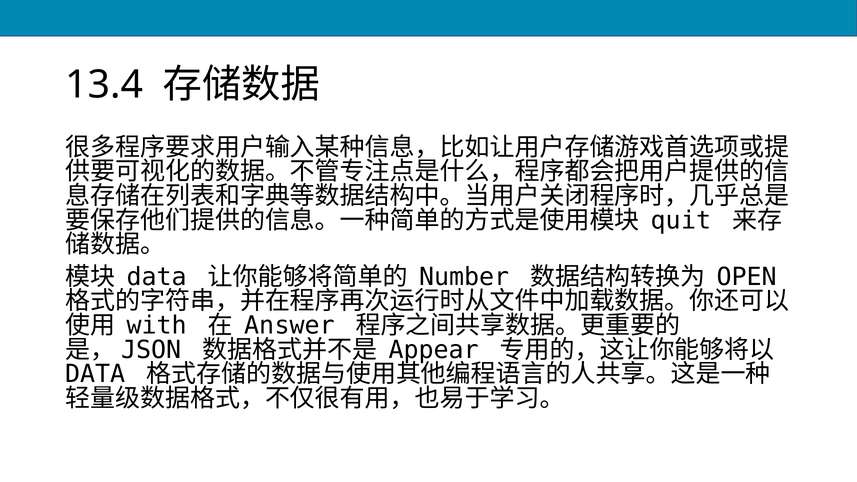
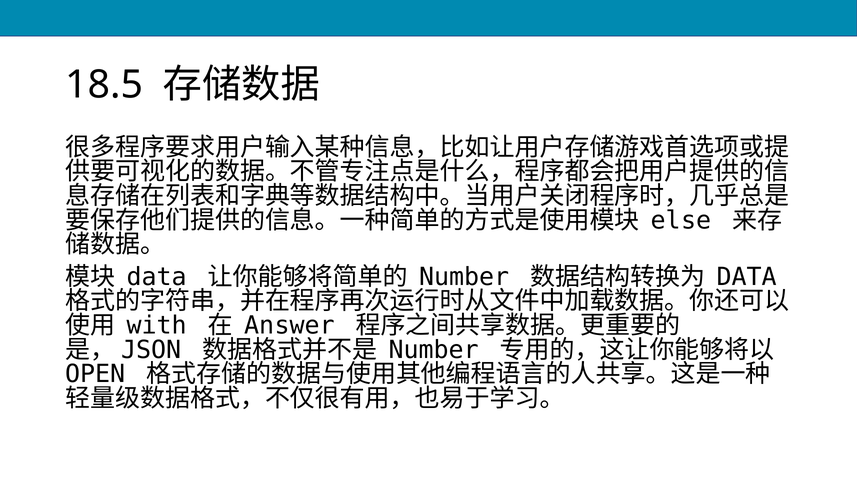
13.4: 13.4 -> 18.5
quit: quit -> else
OPEN at (747, 277): OPEN -> DATA
Appear at (434, 350): Appear -> Number
DATA at (95, 374): DATA -> OPEN
